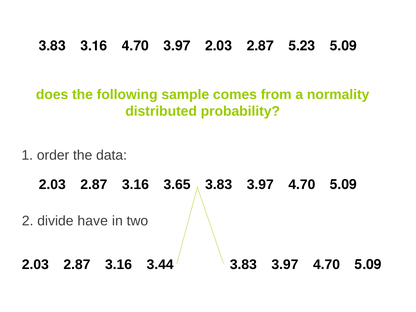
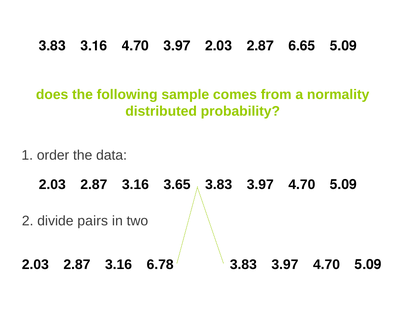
5.23: 5.23 -> 6.65
have: have -> pairs
3.44: 3.44 -> 6.78
